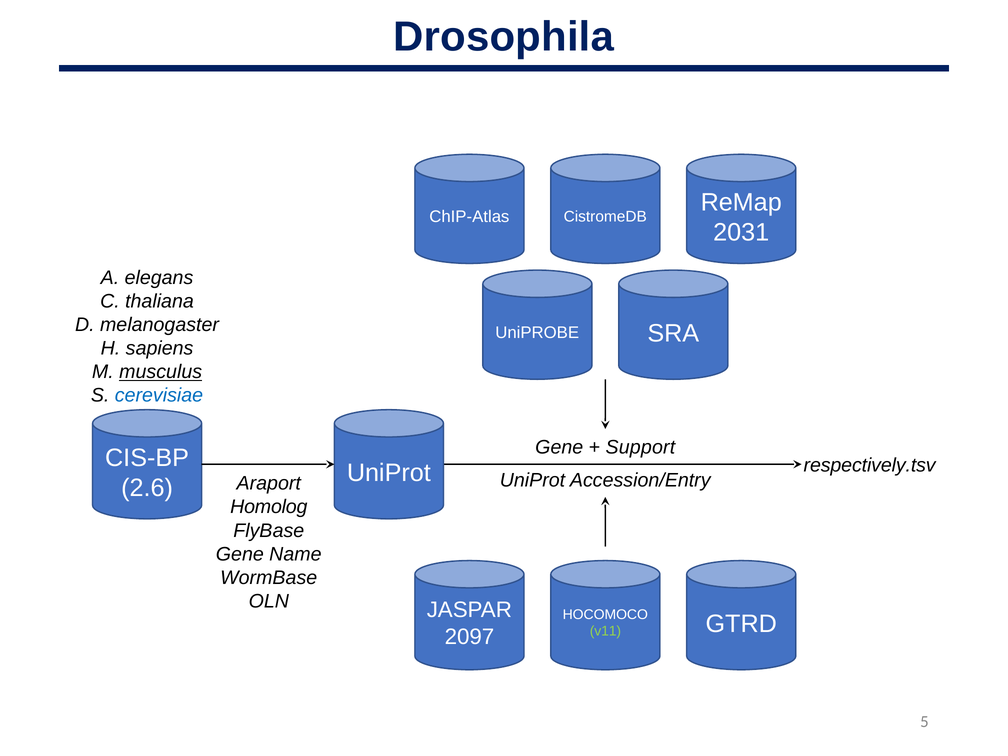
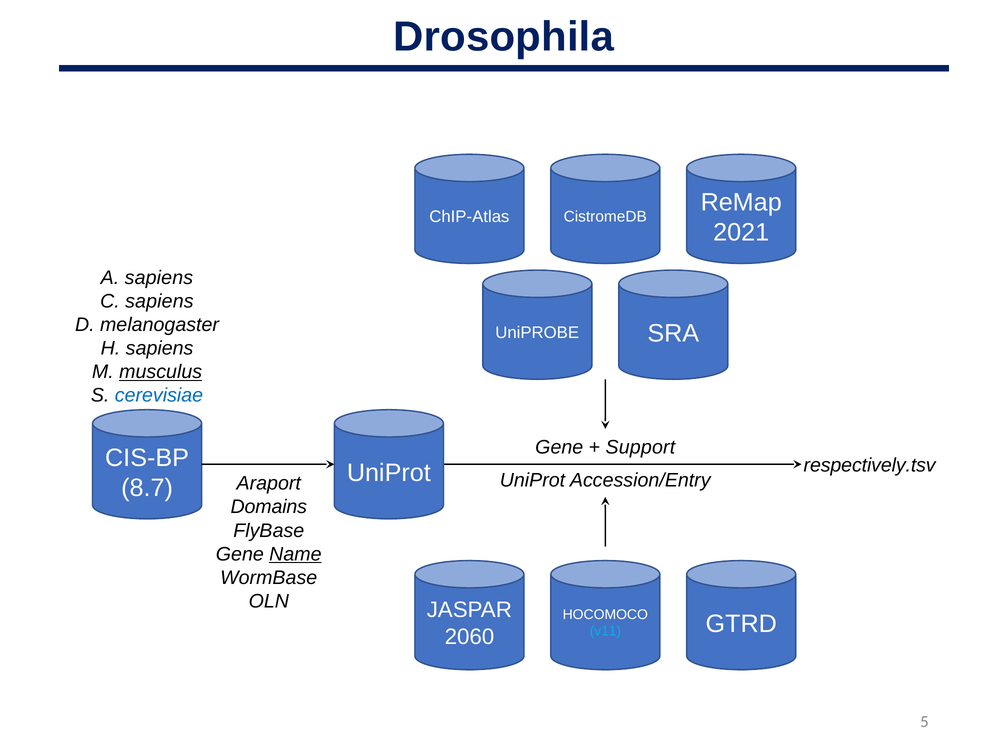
2031: 2031 -> 2021
A elegans: elegans -> sapiens
C thaliana: thaliana -> sapiens
2.6: 2.6 -> 8.7
Homolog: Homolog -> Domains
Name underline: none -> present
v11 colour: light green -> light blue
2097: 2097 -> 2060
